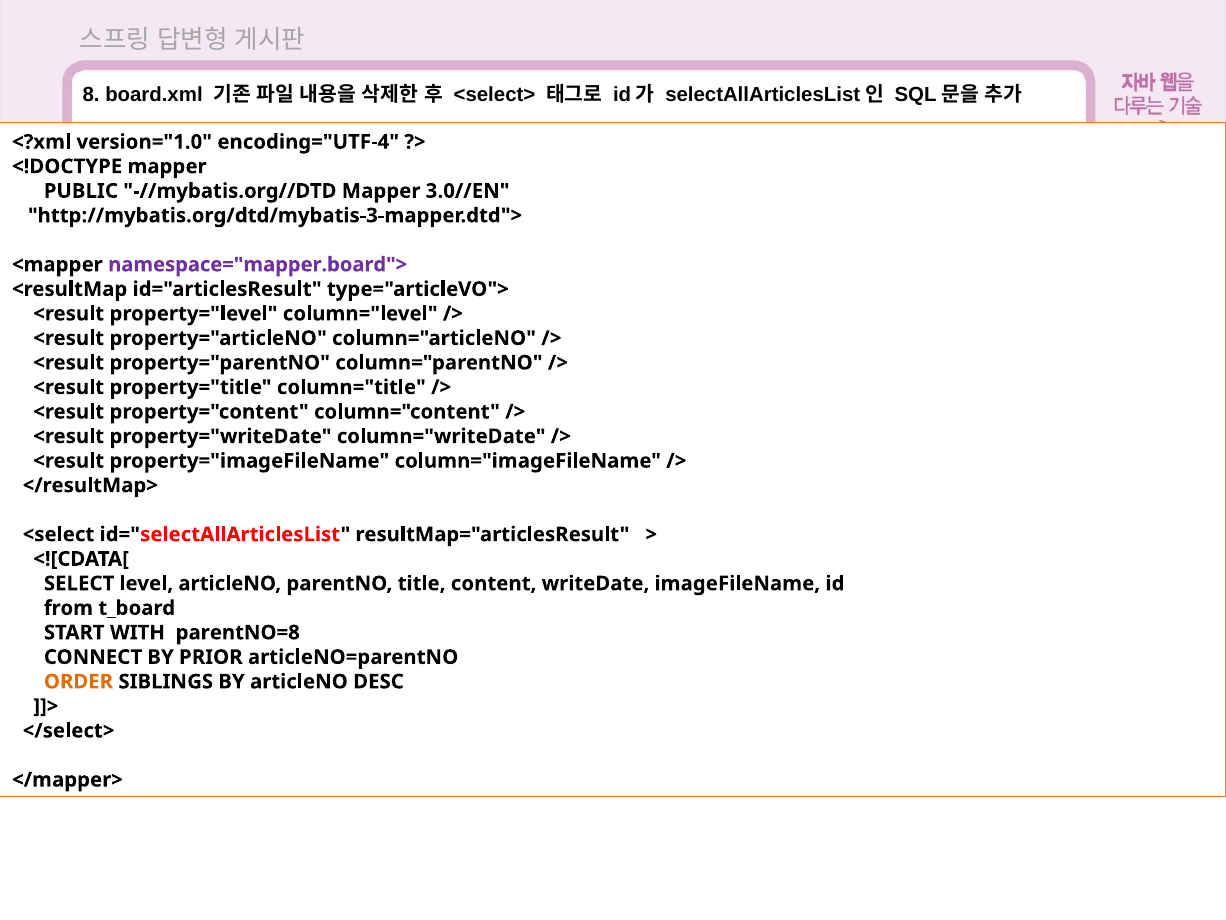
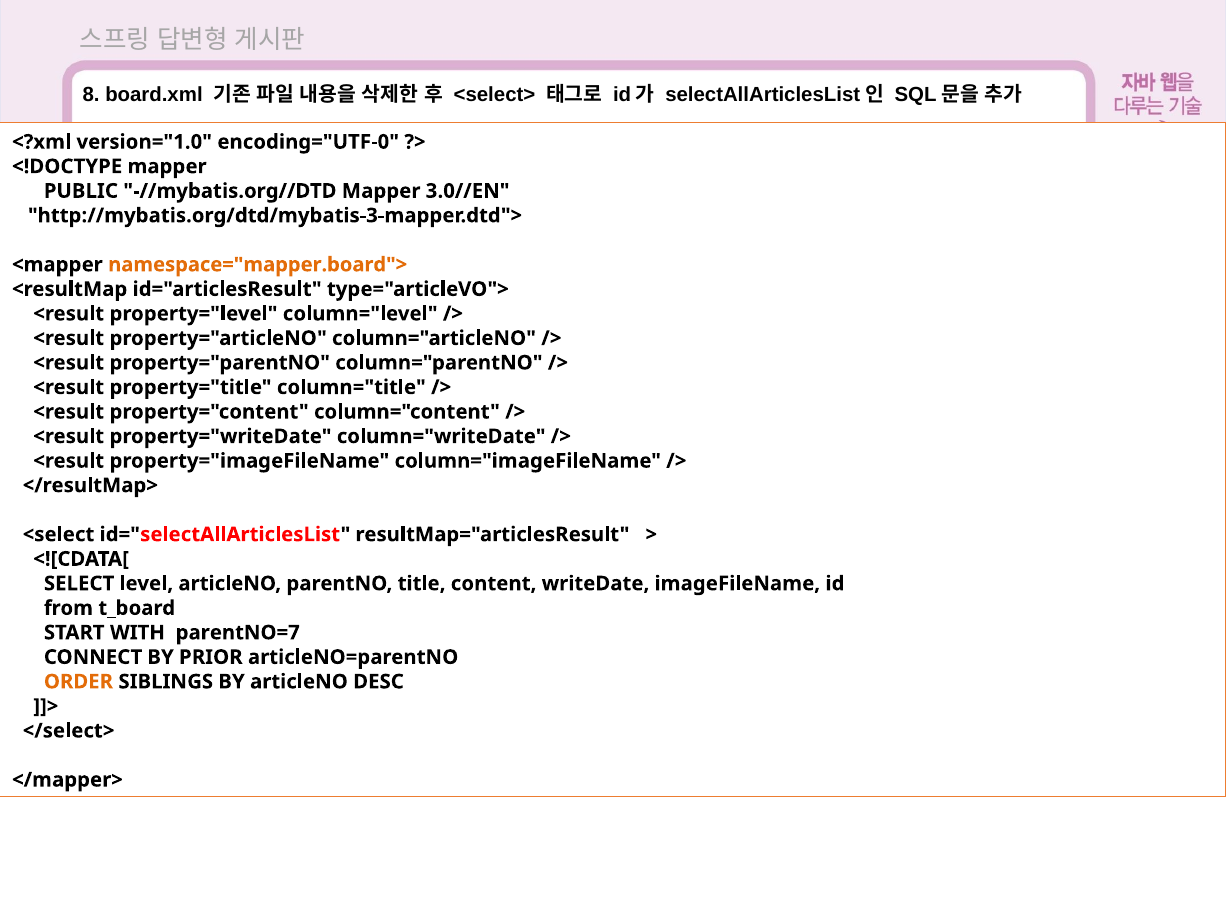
encoding="UTF-4: encoding="UTF-4 -> encoding="UTF-0
namespace="mapper.board"> colour: purple -> orange
parentNO=8: parentNO=8 -> parentNO=7
